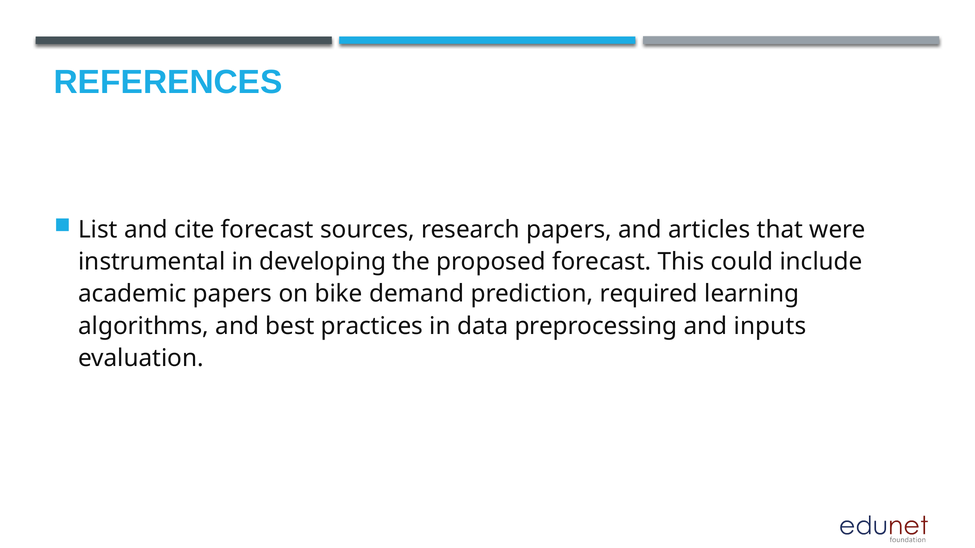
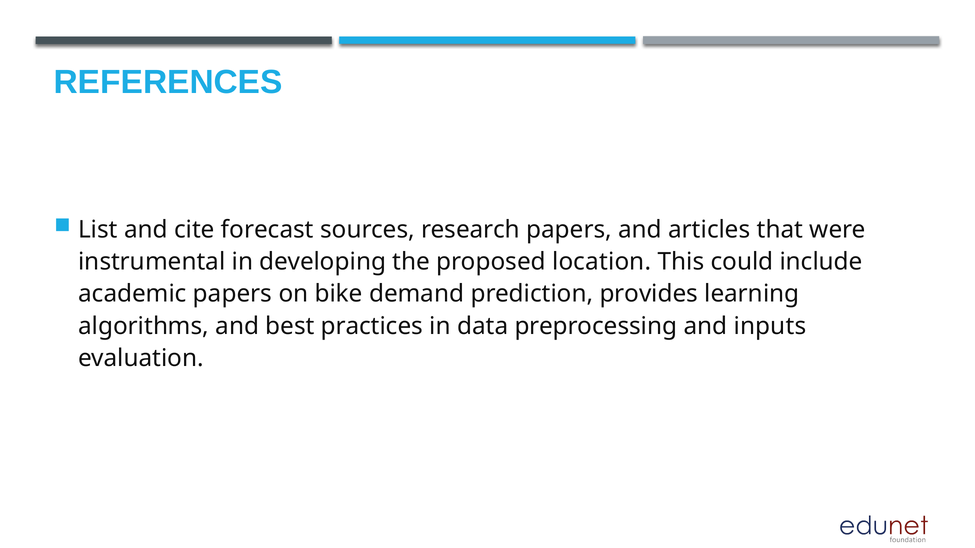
proposed forecast: forecast -> location
required: required -> provides
